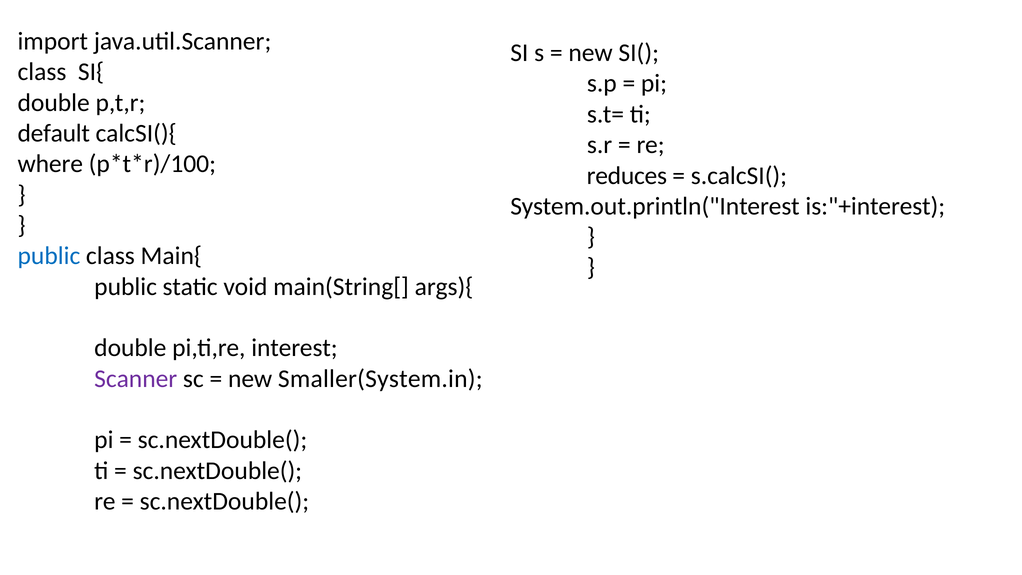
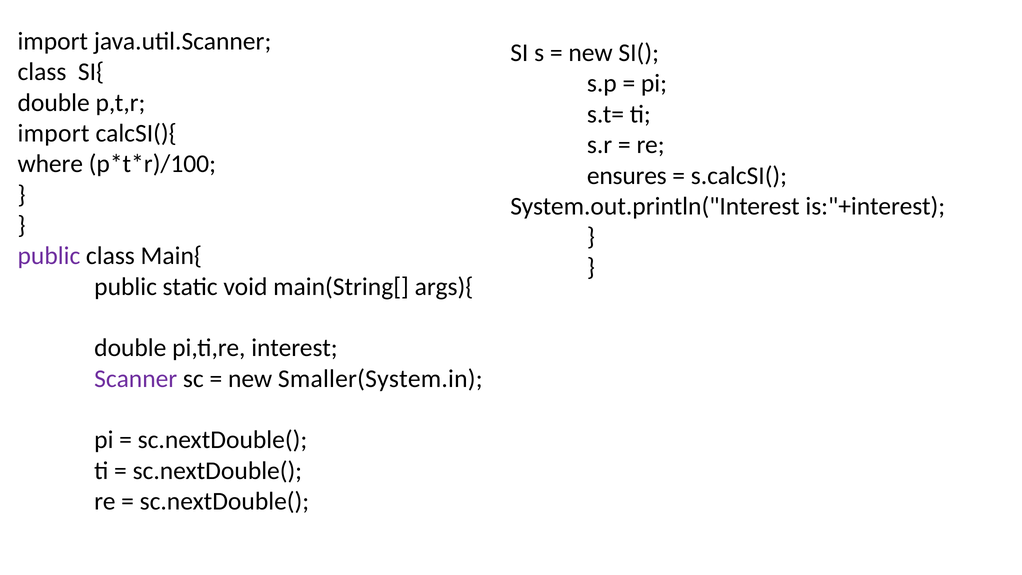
default at (54, 133): default -> import
reduces: reduces -> ensures
public at (49, 256) colour: blue -> purple
